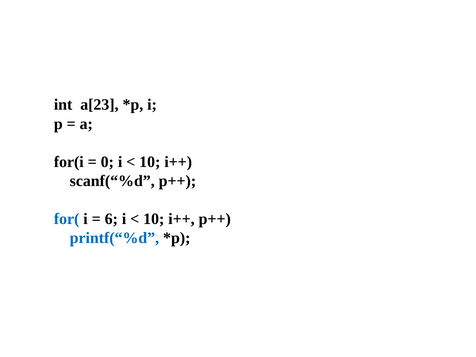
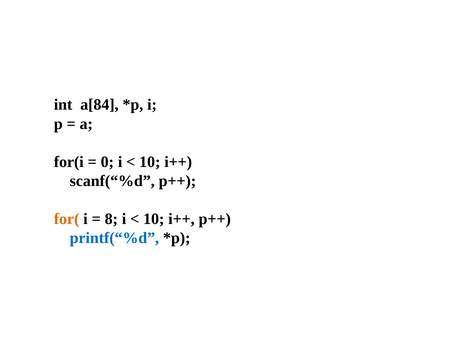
a[23: a[23 -> a[84
for( colour: blue -> orange
6: 6 -> 8
